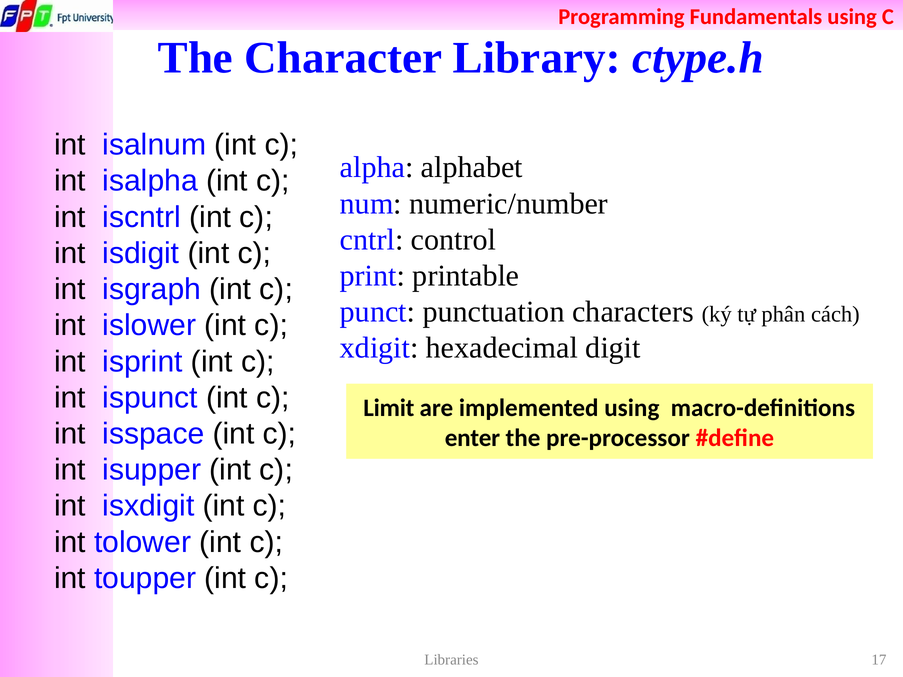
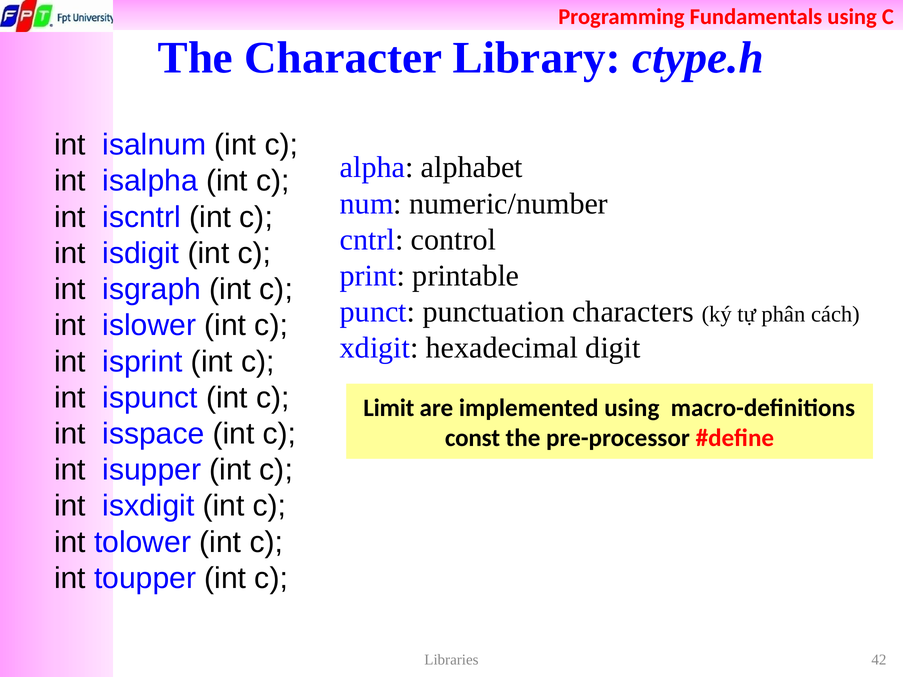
enter: enter -> const
17: 17 -> 42
